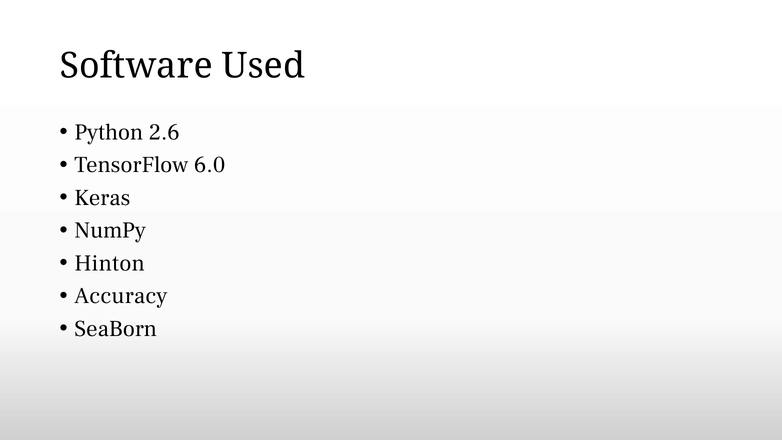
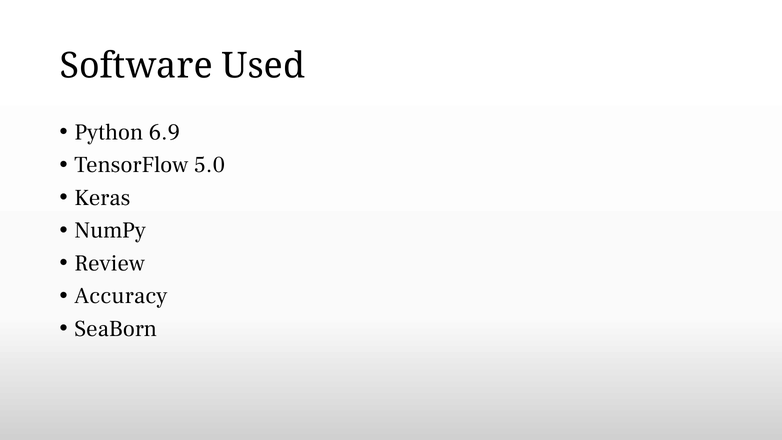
2.6: 2.6 -> 6.9
6.0: 6.0 -> 5.0
Hinton: Hinton -> Review
